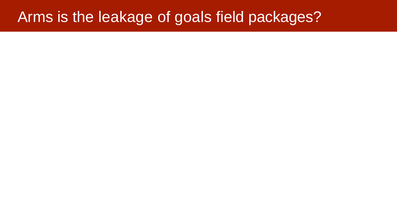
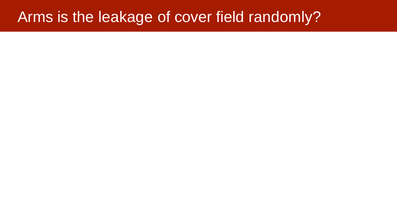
goals: goals -> cover
packages: packages -> randomly
